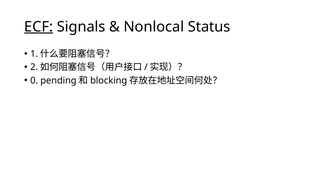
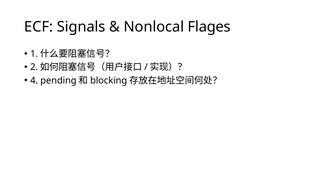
ECF underline: present -> none
Status: Status -> Flages
0: 0 -> 4
